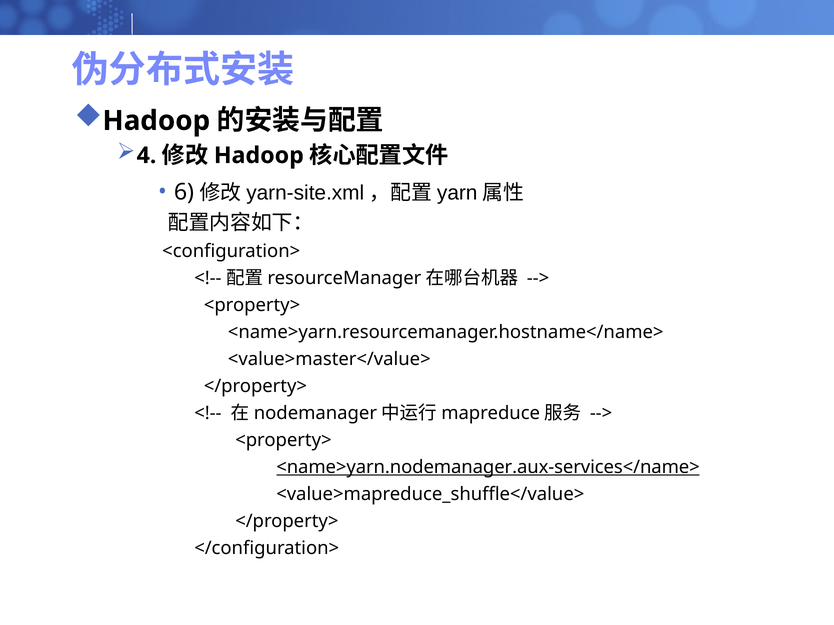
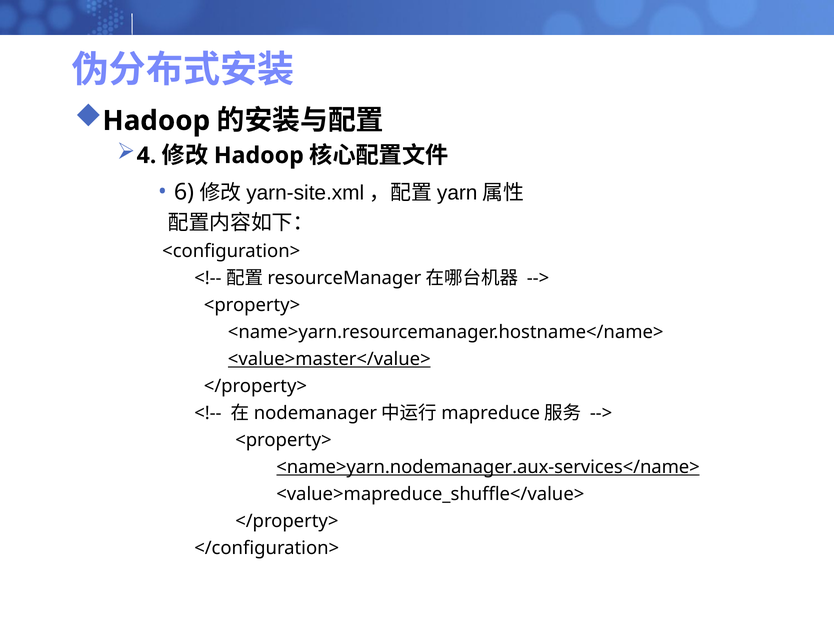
<value>master</value> underline: none -> present
